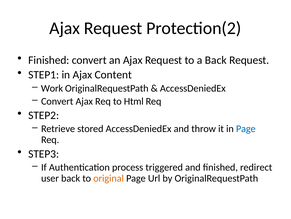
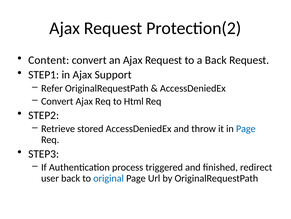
Finished at (49, 60): Finished -> Content
Content: Content -> Support
Work: Work -> Refer
original colour: orange -> blue
